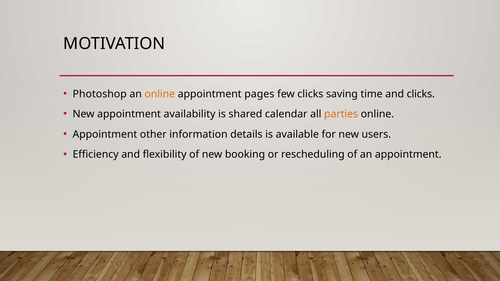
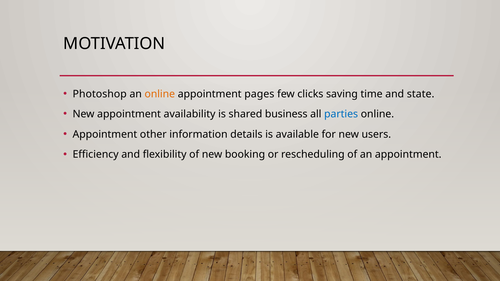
and clicks: clicks -> state
calendar: calendar -> business
parties colour: orange -> blue
